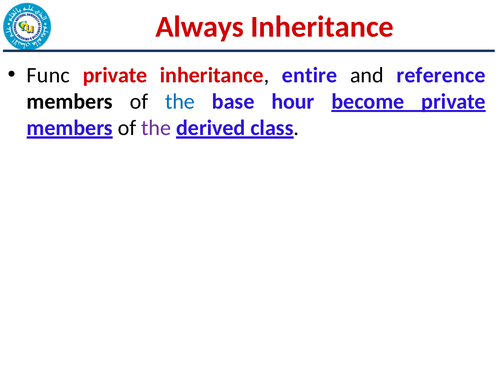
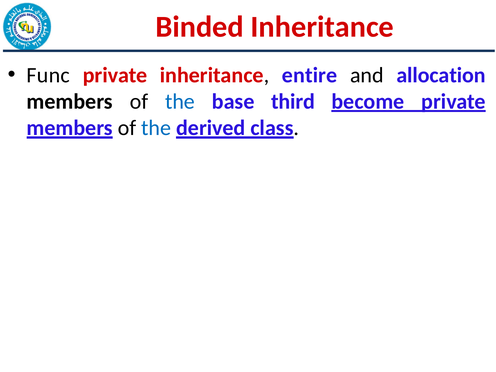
Always: Always -> Binded
reference: reference -> allocation
hour: hour -> third
the at (156, 128) colour: purple -> blue
